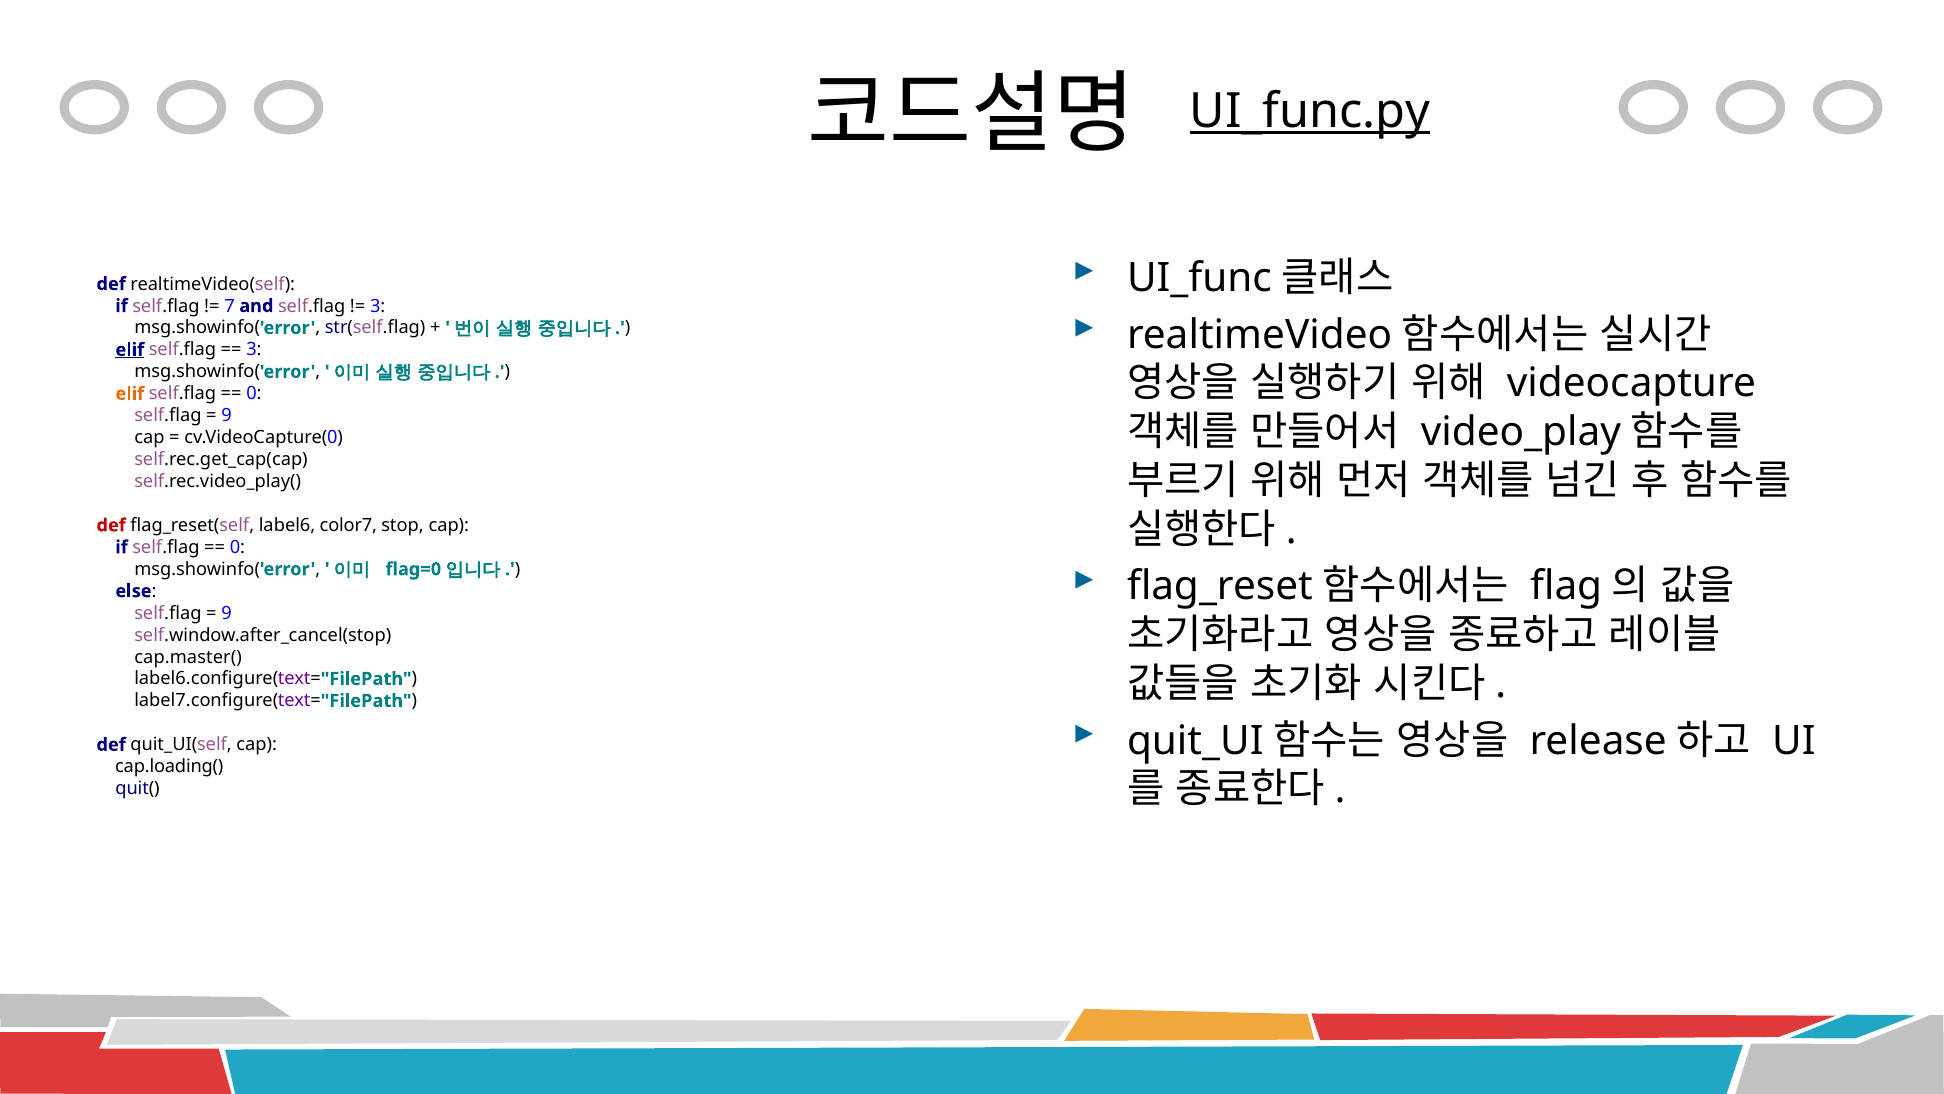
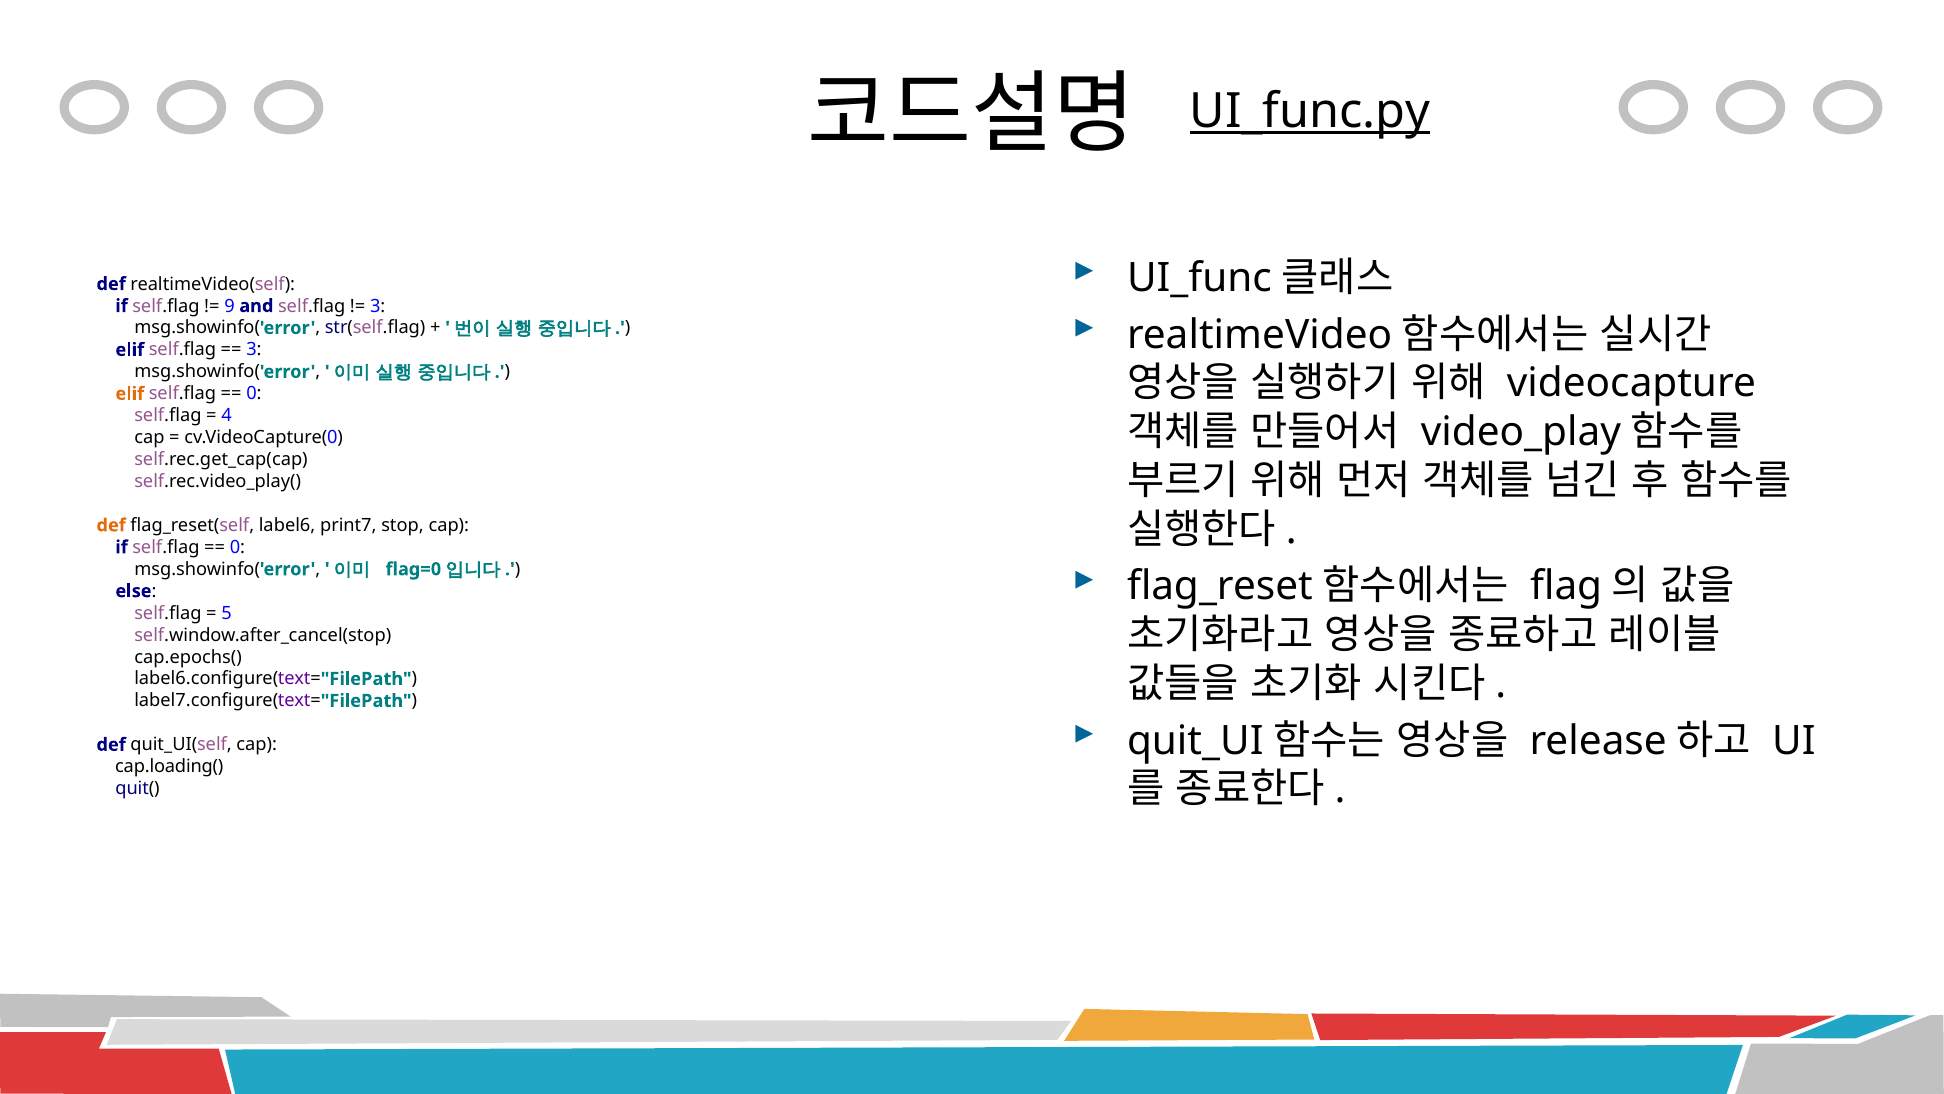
7: 7 -> 9
elif at (130, 350) underline: present -> none
9 at (227, 415): 9 -> 4
def at (111, 525) colour: red -> orange
color7: color7 -> print7
9 at (227, 613): 9 -> 5
cap.master(: cap.master( -> cap.epochs(
